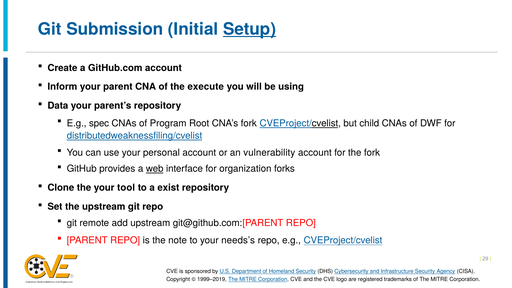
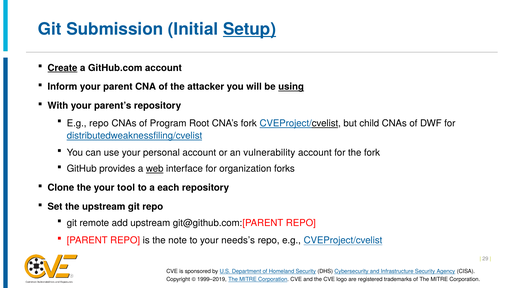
Create underline: none -> present
execute: execute -> attacker
using underline: none -> present
Data: Data -> With
E.g spec: spec -> repo
exist: exist -> each
